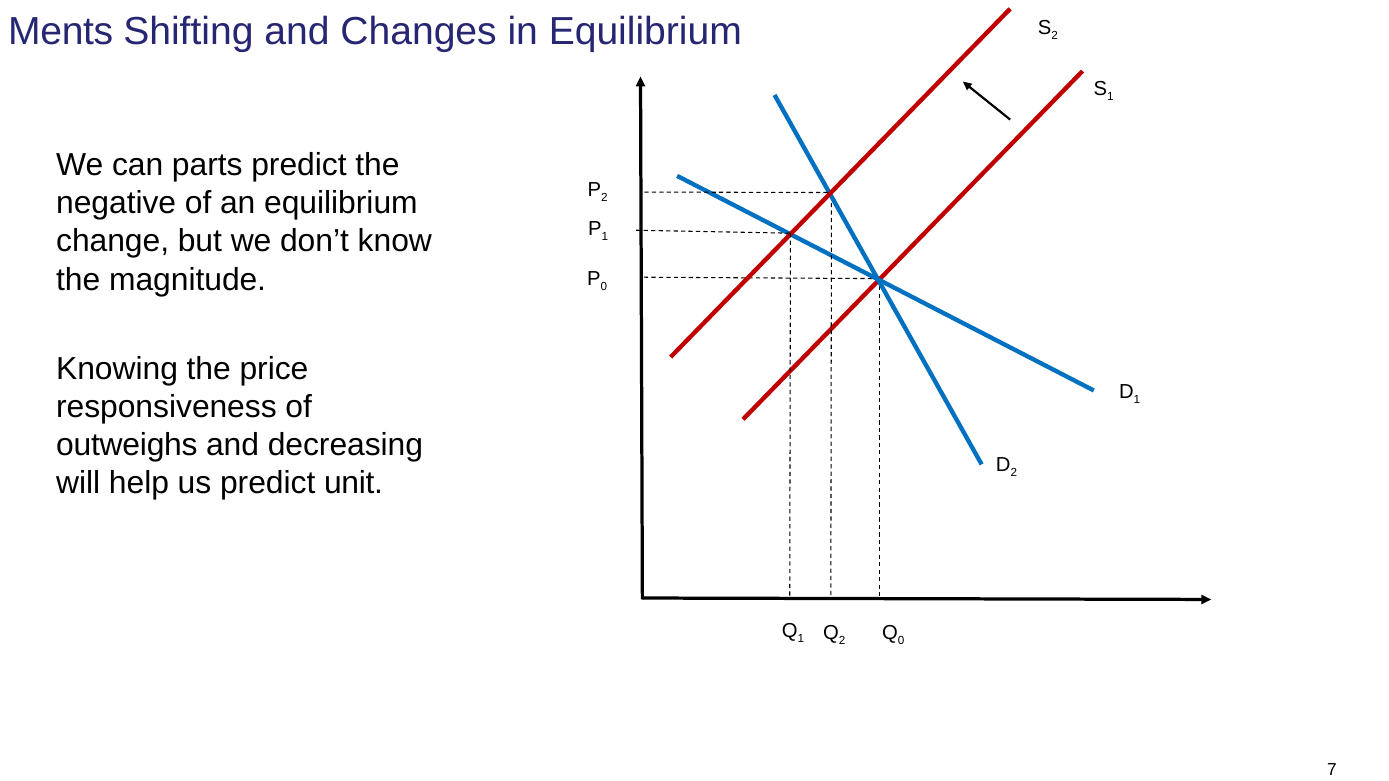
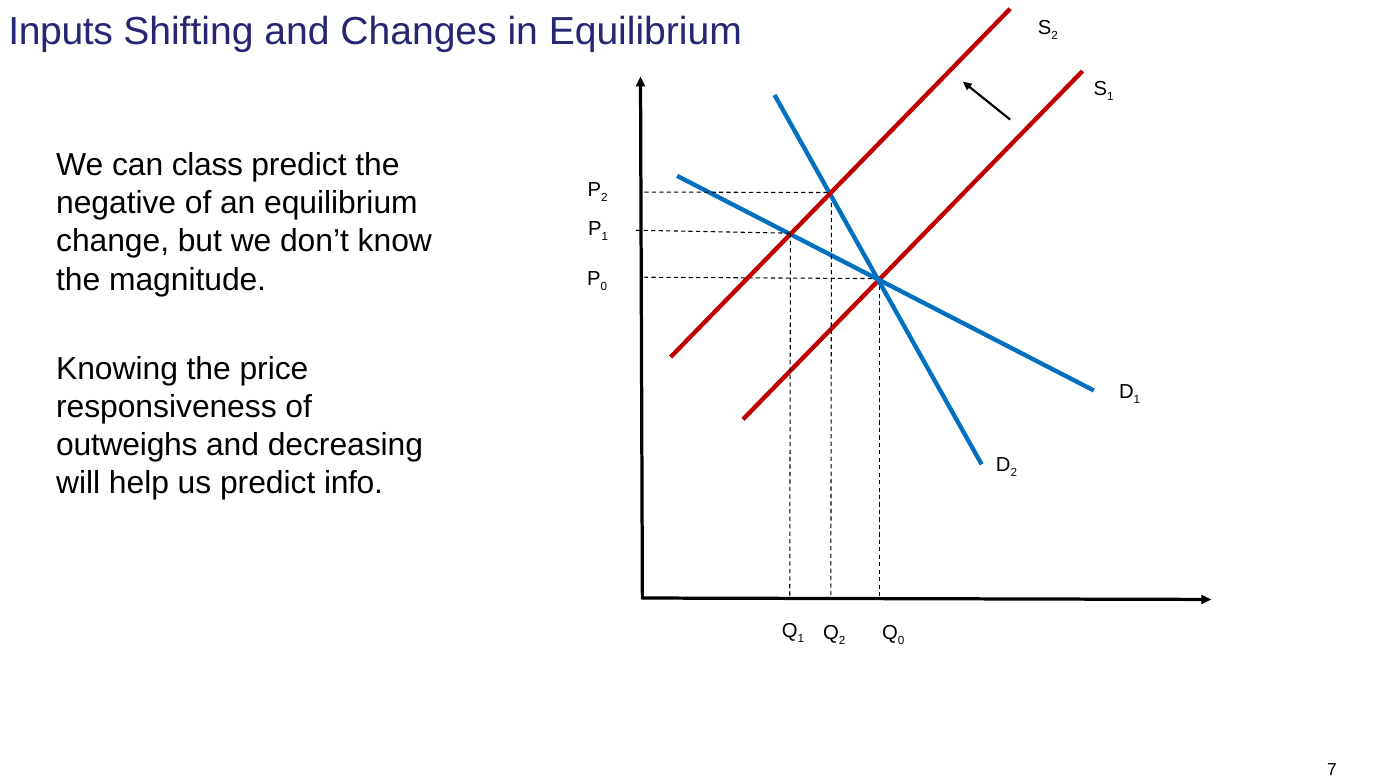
Ments: Ments -> Inputs
parts: parts -> class
unit: unit -> info
